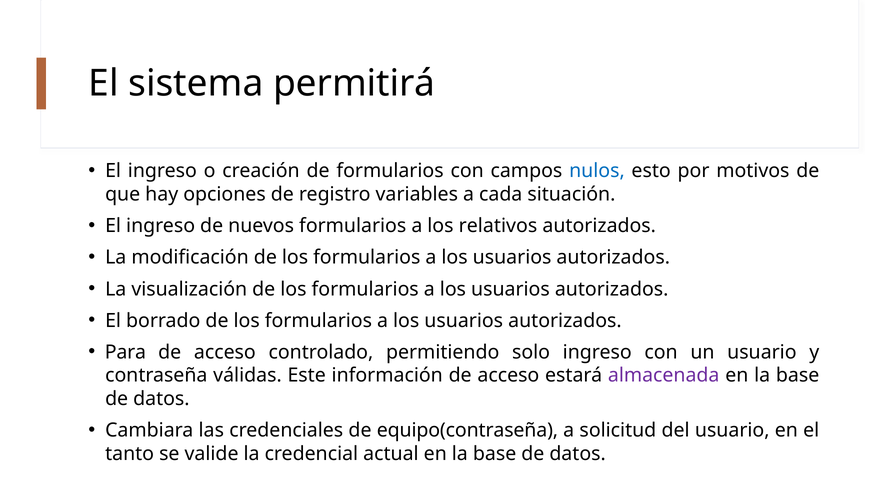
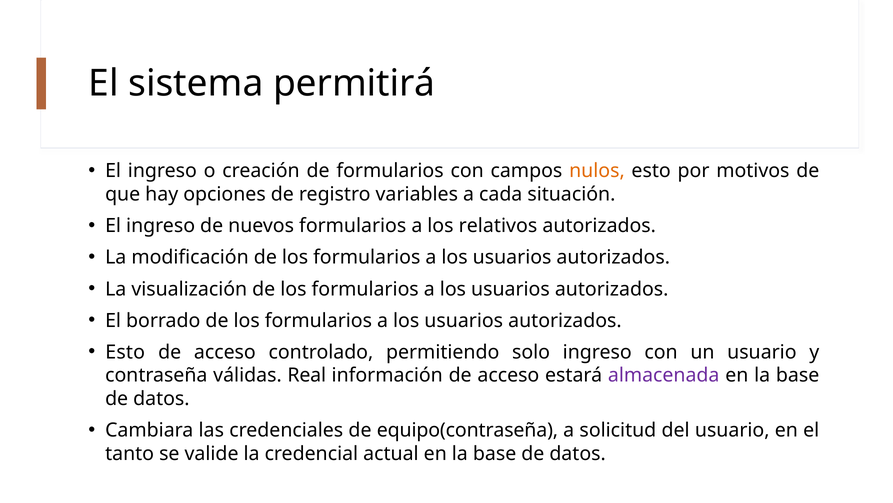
nulos colour: blue -> orange
Para at (125, 352): Para -> Esto
Este: Este -> Real
